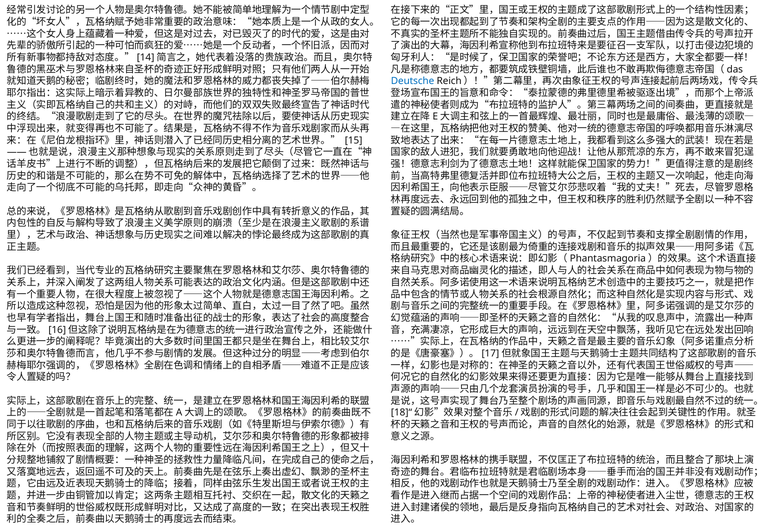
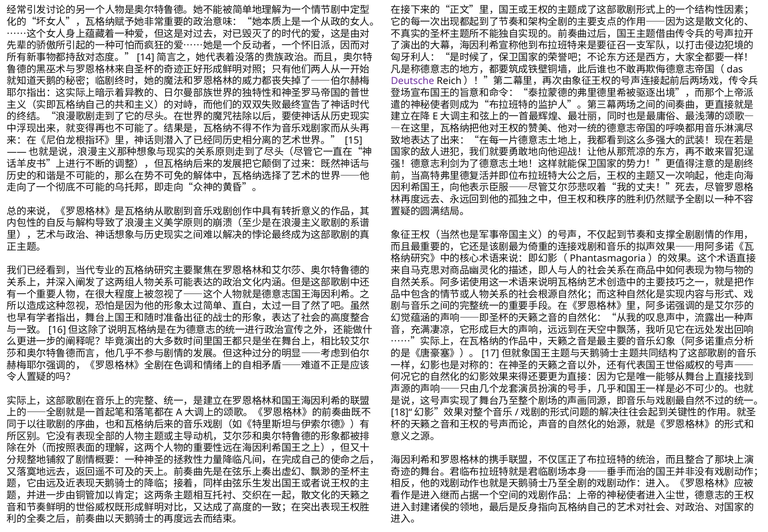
Deutsche colour: blue -> purple
